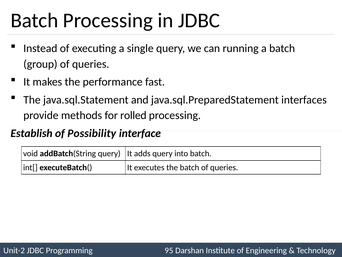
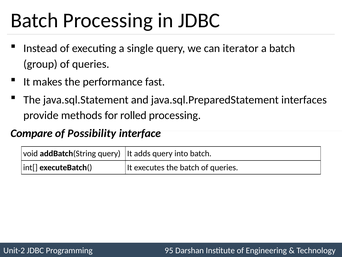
running: running -> iterator
Establish: Establish -> Compare
